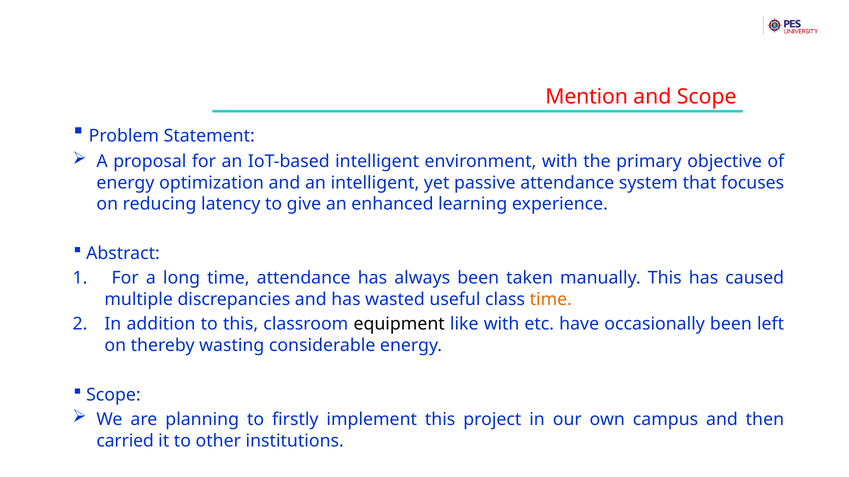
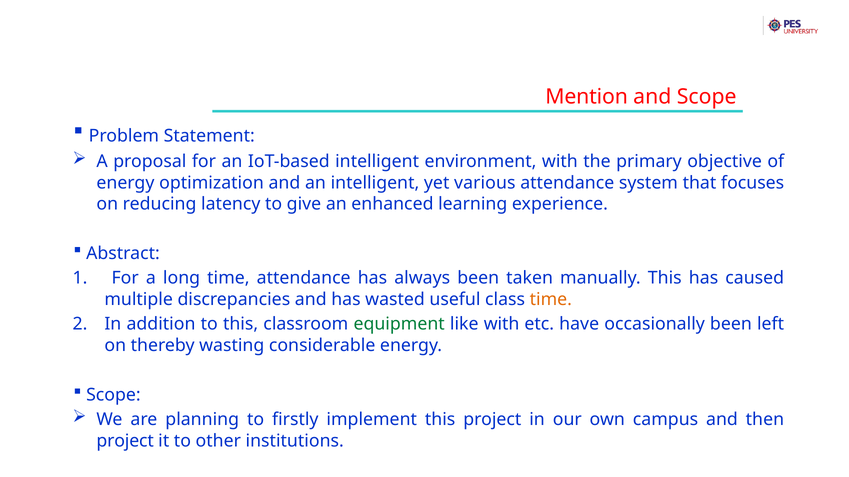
passive: passive -> various
equipment colour: black -> green
carried at (125, 441): carried -> project
